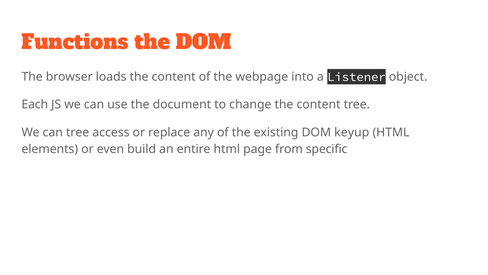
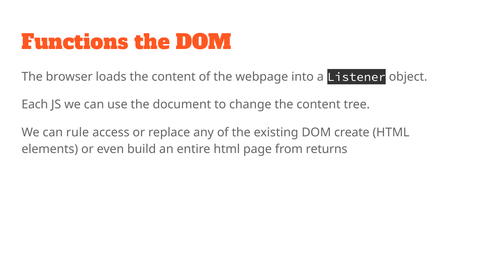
can tree: tree -> rule
keyup: keyup -> create
specific: specific -> returns
